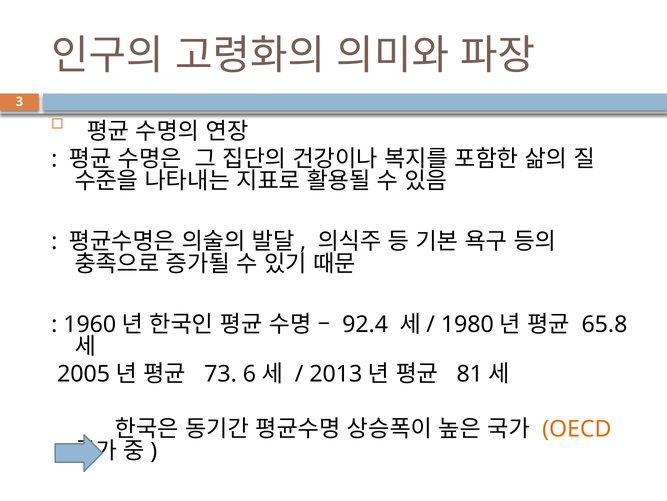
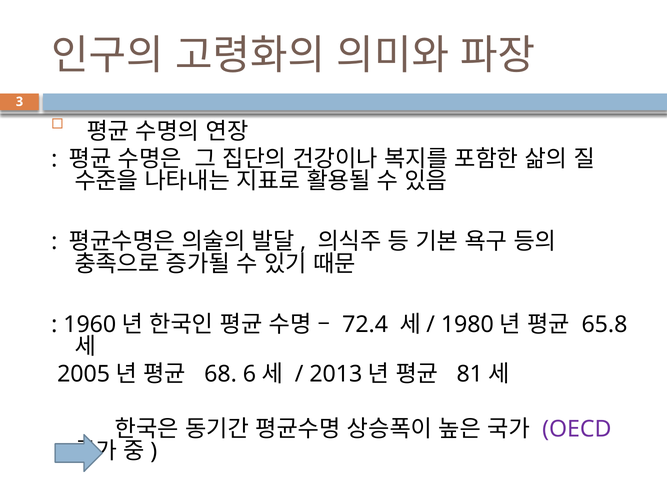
92.4: 92.4 -> 72.4
73: 73 -> 68
OECD colour: orange -> purple
